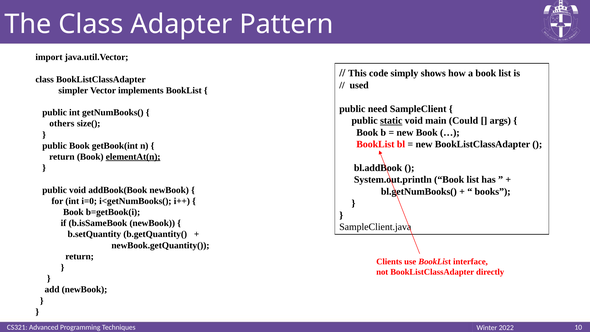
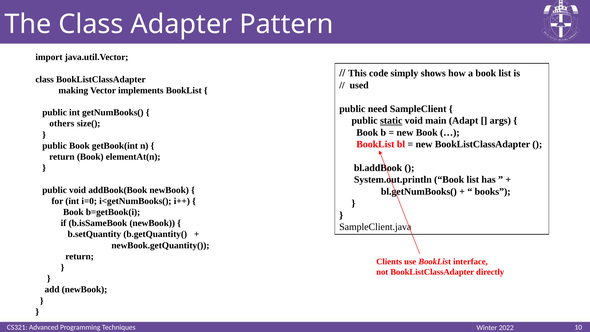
simpler: simpler -> making
Could: Could -> Adapt
elementAt(n underline: present -> none
